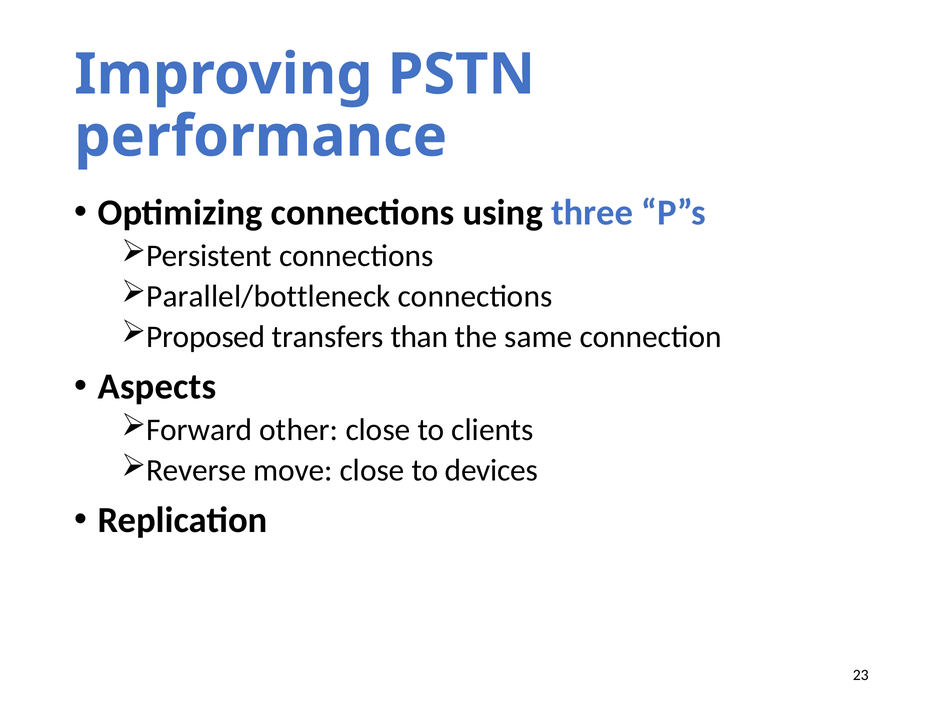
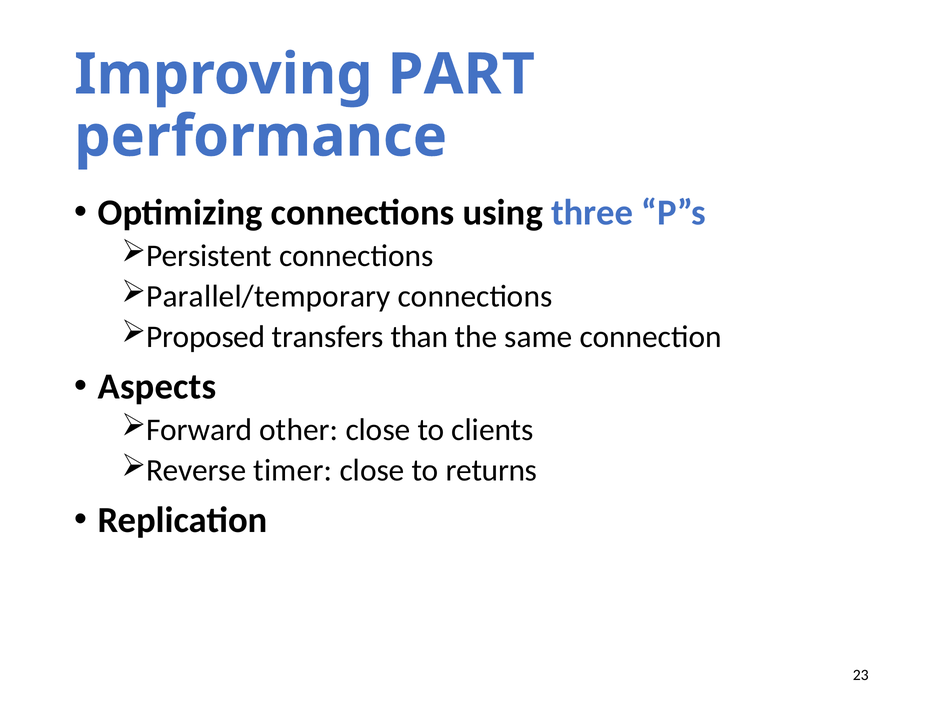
PSTN: PSTN -> PART
Parallel/bottleneck: Parallel/bottleneck -> Parallel/temporary
move: move -> timer
devices: devices -> returns
